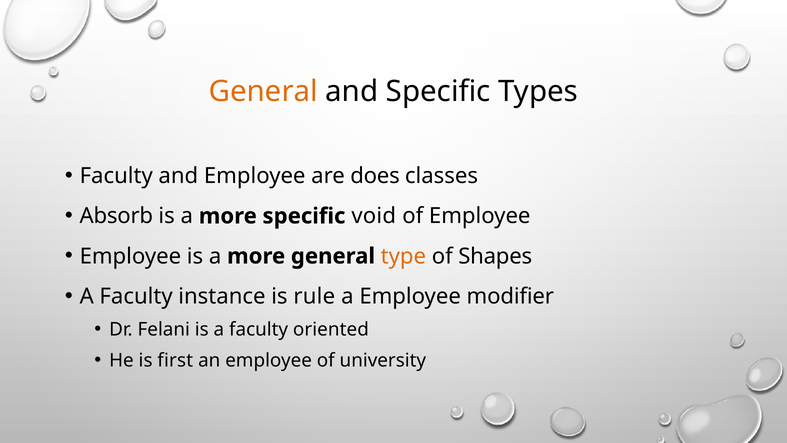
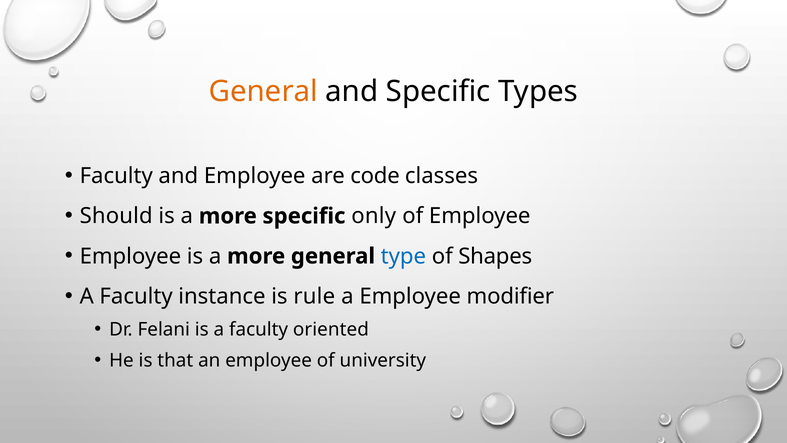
does: does -> code
Absorb: Absorb -> Should
void: void -> only
type colour: orange -> blue
first: first -> that
